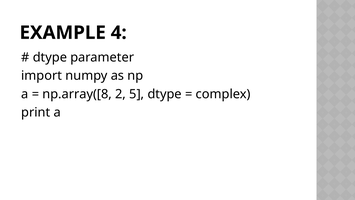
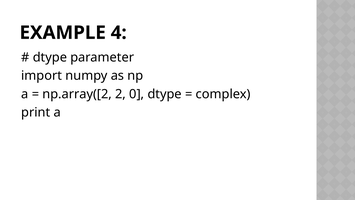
np.array([8: np.array([8 -> np.array([2
5: 5 -> 0
